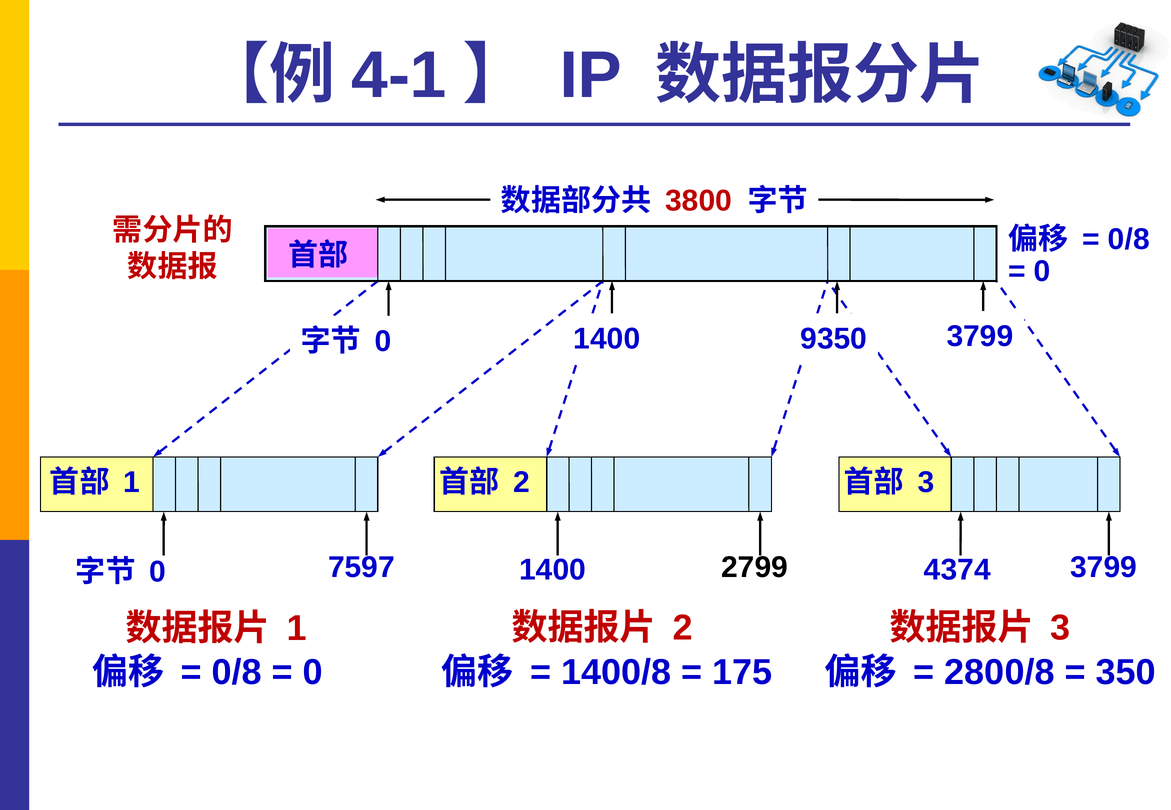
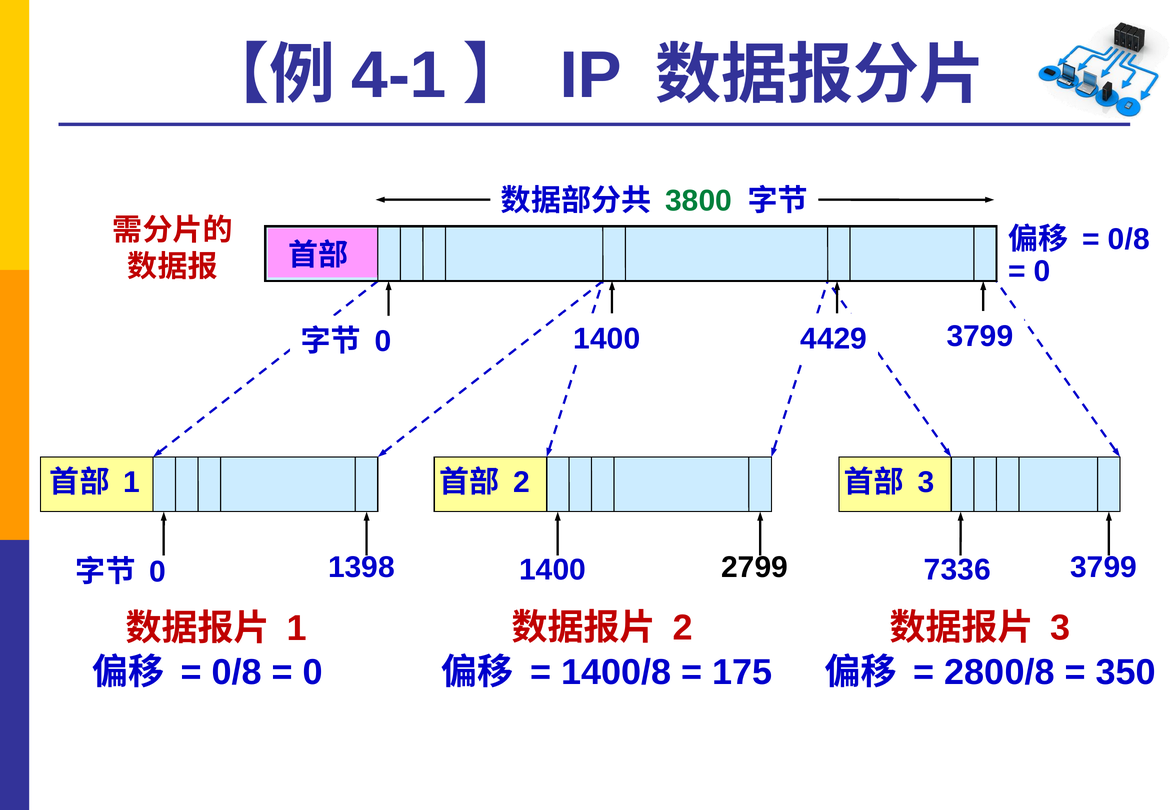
3800 colour: red -> green
9350: 9350 -> 4429
7597: 7597 -> 1398
4374: 4374 -> 7336
